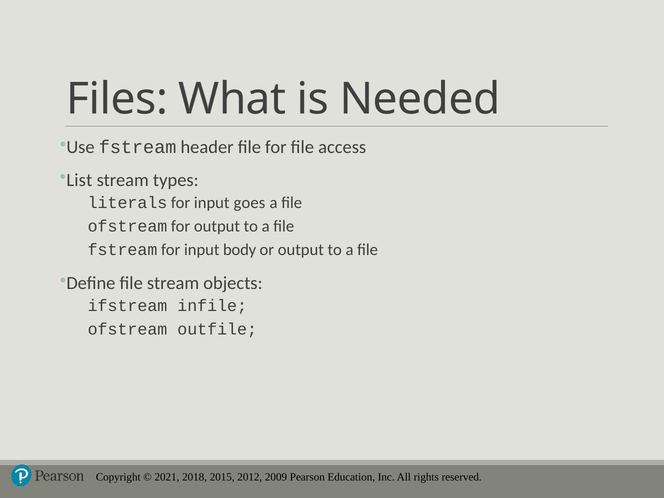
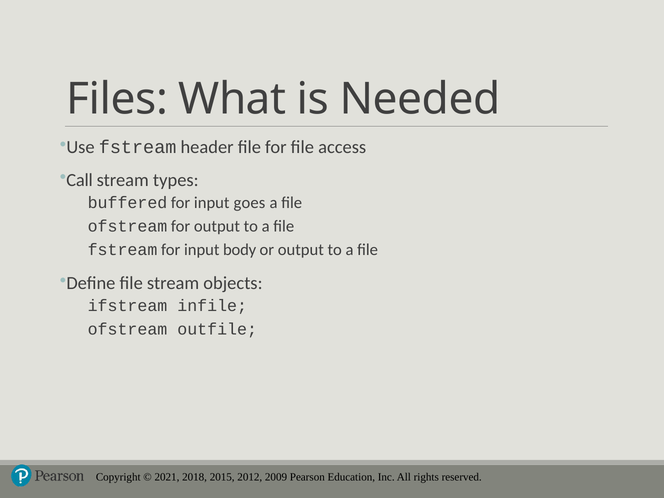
List: List -> Call
literals: literals -> buffered
